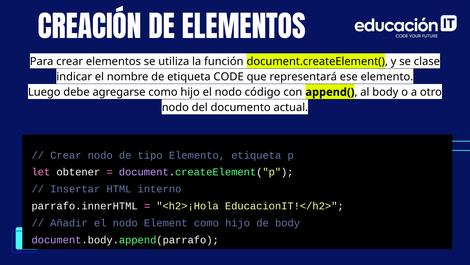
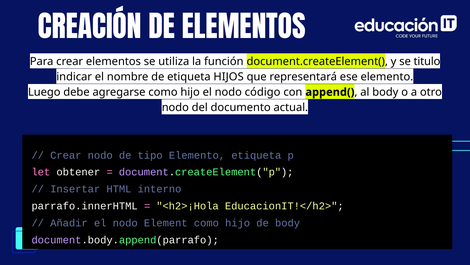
clase: clase -> titulo
CODE: CODE -> HIJOS
